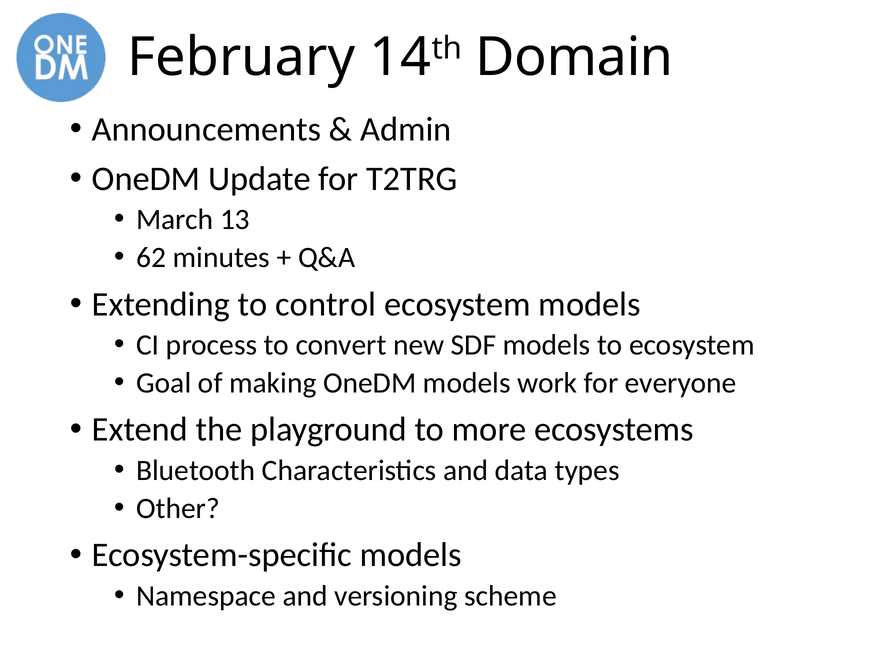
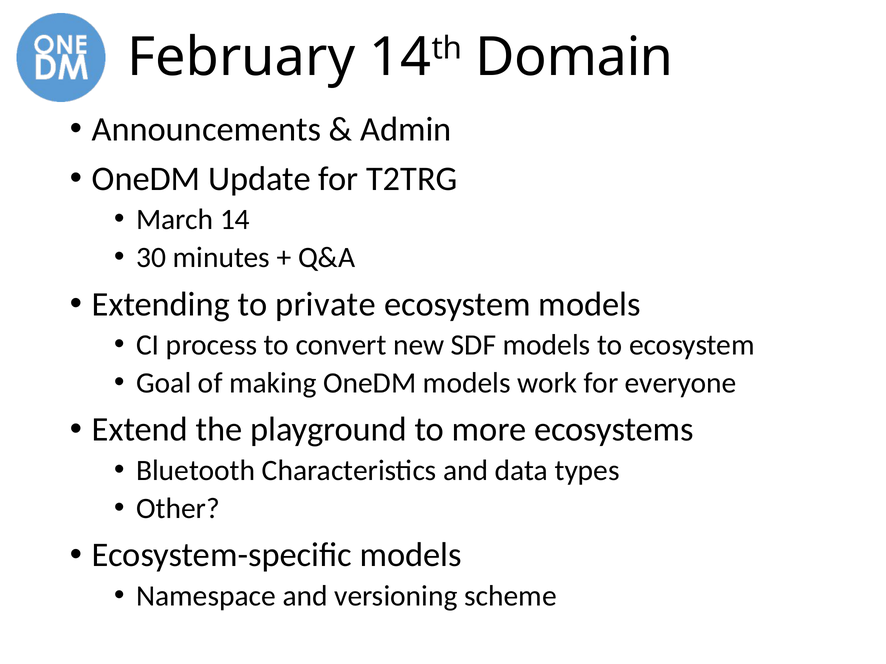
13: 13 -> 14
62: 62 -> 30
control: control -> private
